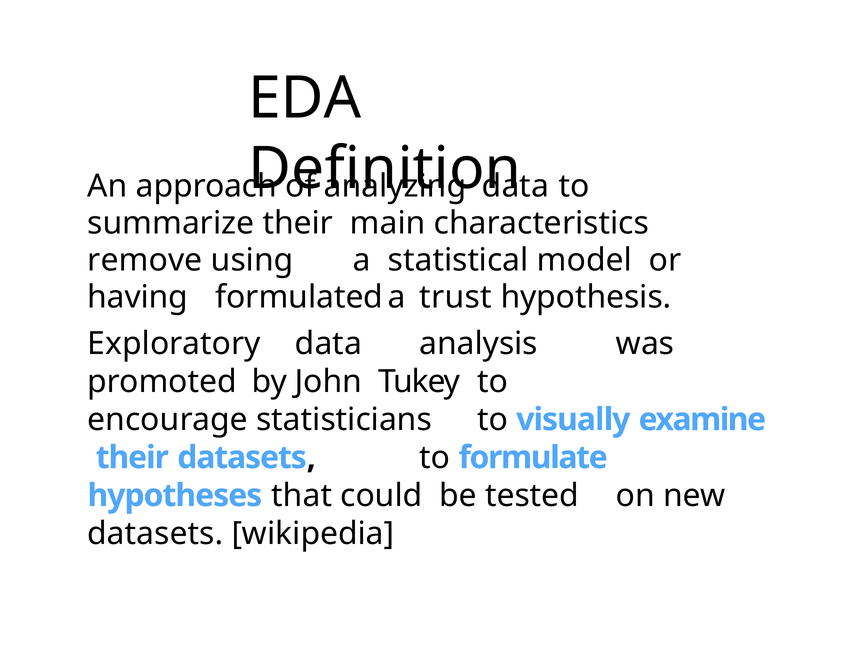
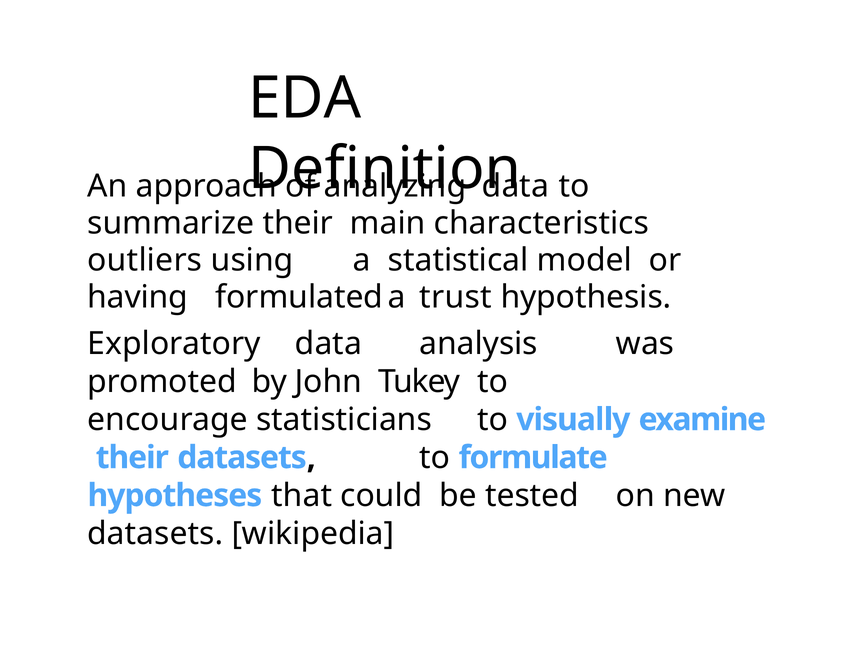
remove: remove -> outliers
